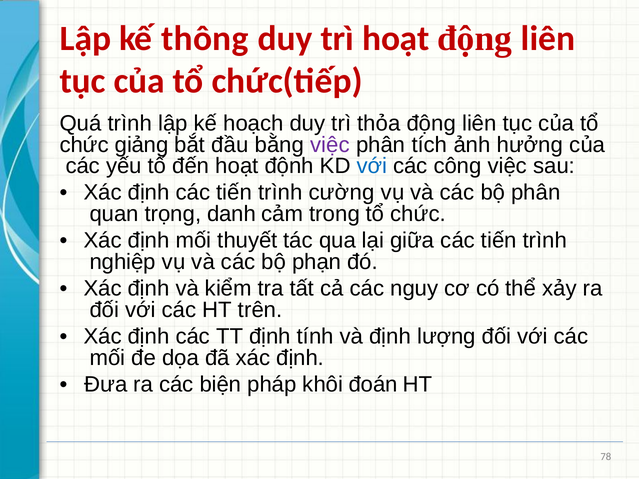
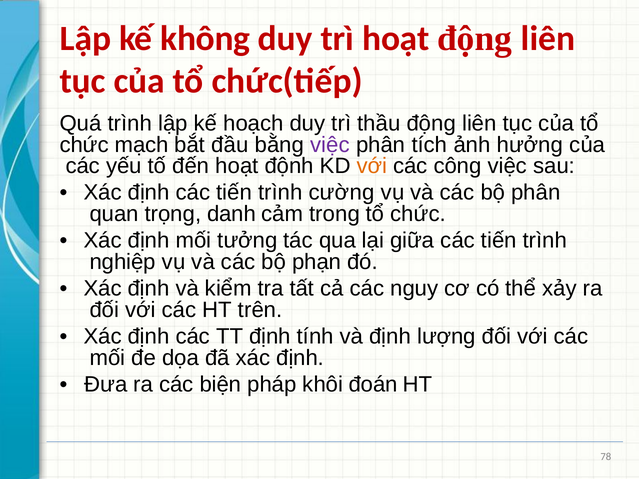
thông: thông -> không
thỏa: thỏa -> thầu
giảng: giảng -> mạch
với at (372, 166) colour: blue -> orange
thuyết: thuyết -> tưởng
